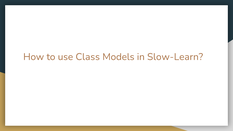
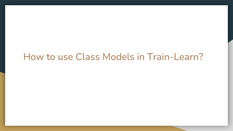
Slow-Learn: Slow-Learn -> Train-Learn
